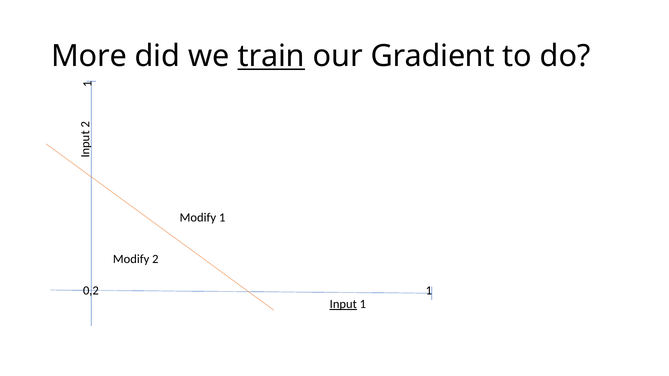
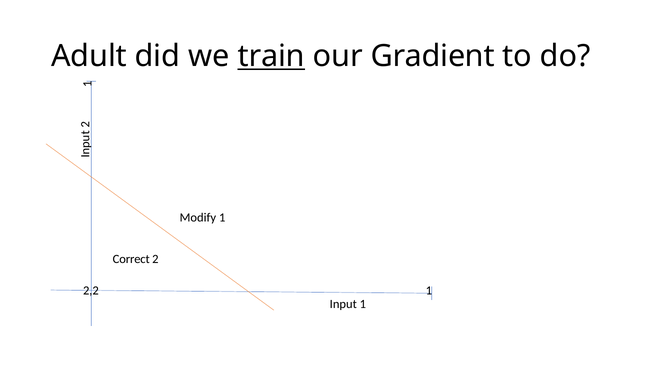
More: More -> Adult
Modify at (131, 259): Modify -> Correct
0,2: 0,2 -> 2,2
Input underline: present -> none
